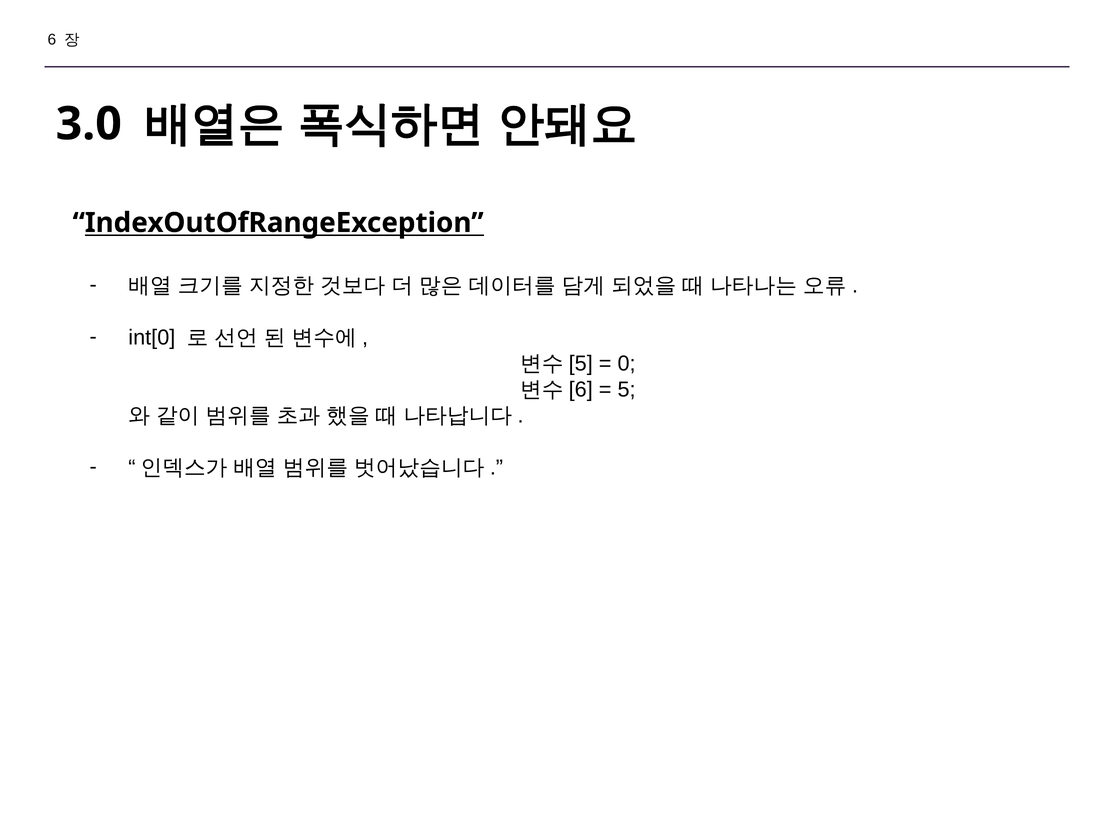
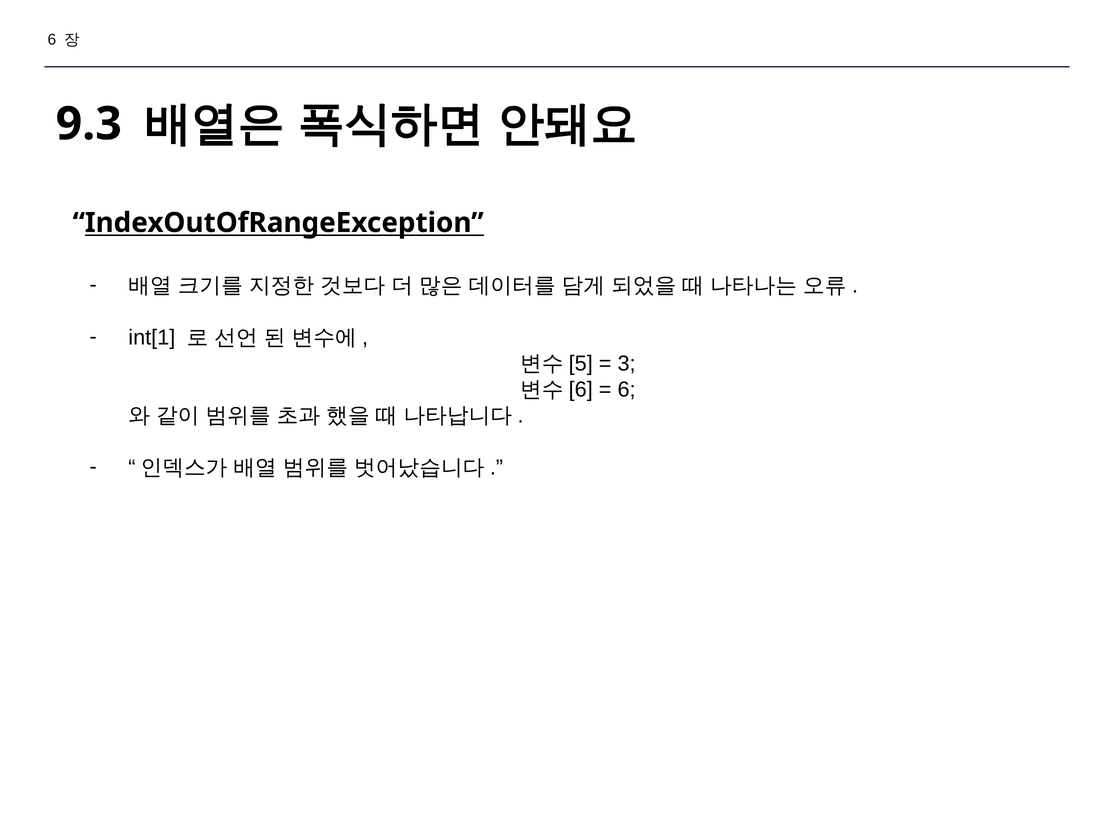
3.0: 3.0 -> 9.3
int[0: int[0 -> int[1
0: 0 -> 3
5 at (627, 390): 5 -> 6
